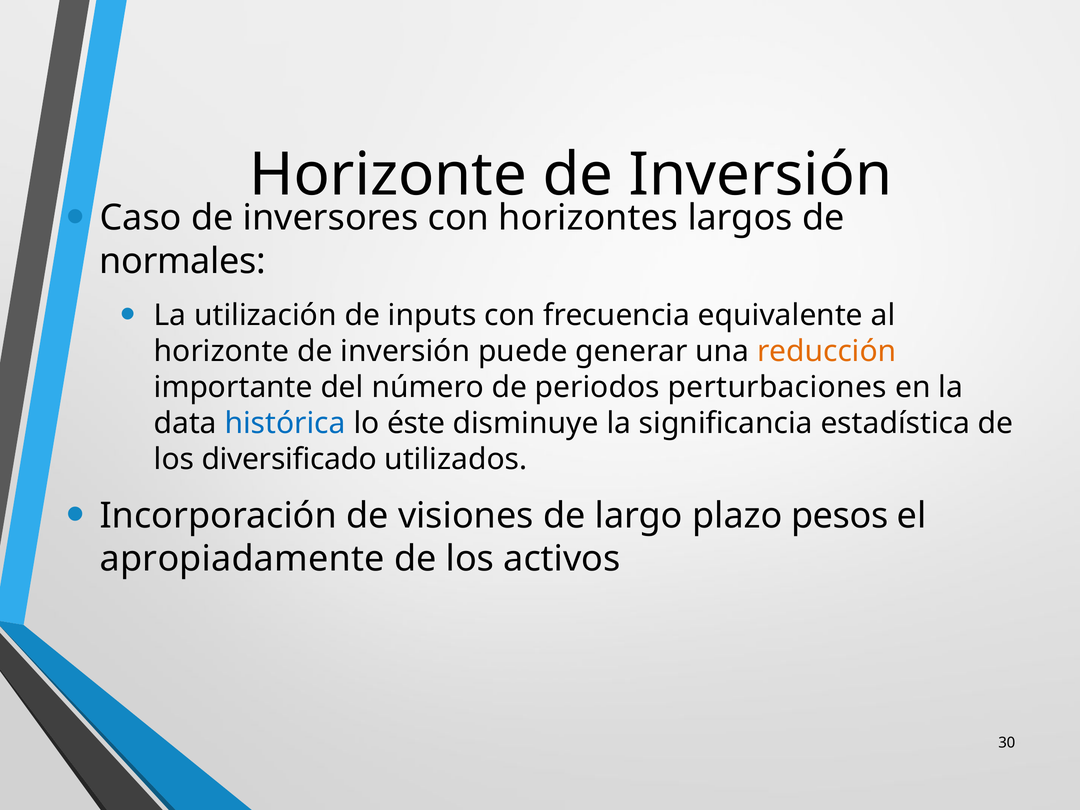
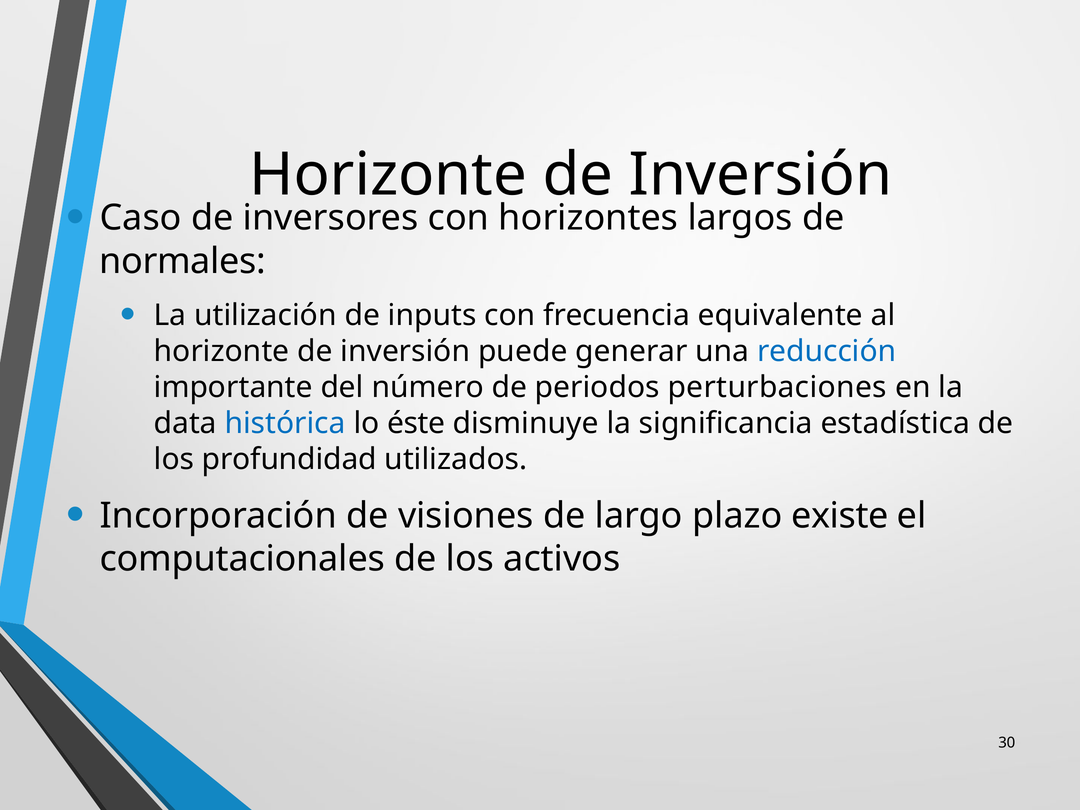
reducción colour: orange -> blue
diversificado: diversificado -> profundidad
pesos: pesos -> existe
apropiadamente: apropiadamente -> computacionales
